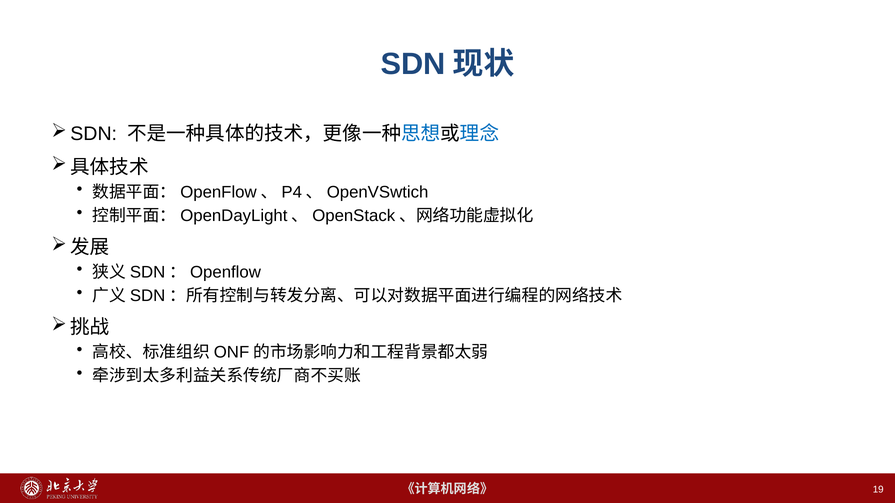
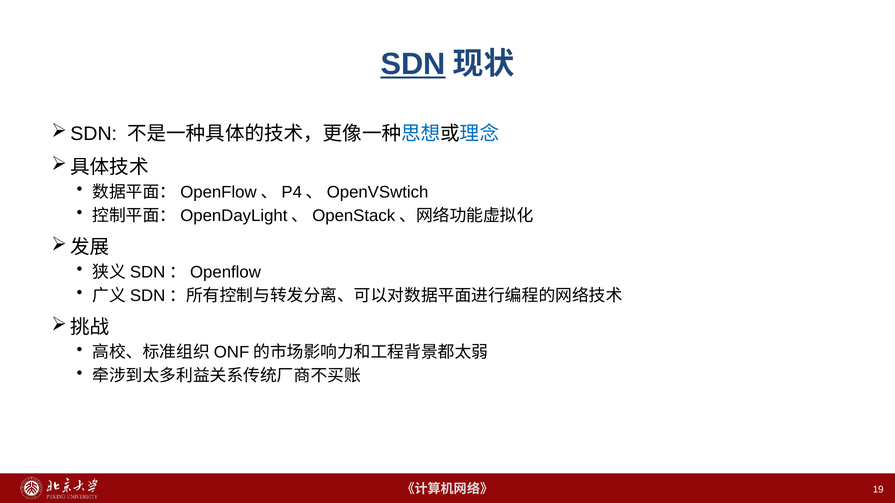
SDN underline: none -> present
